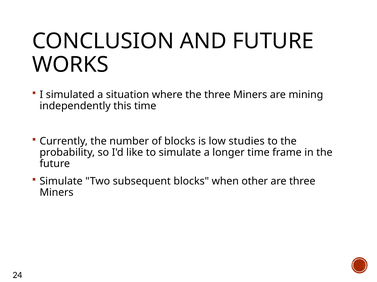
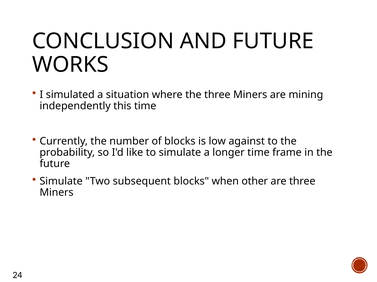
studies: studies -> against
